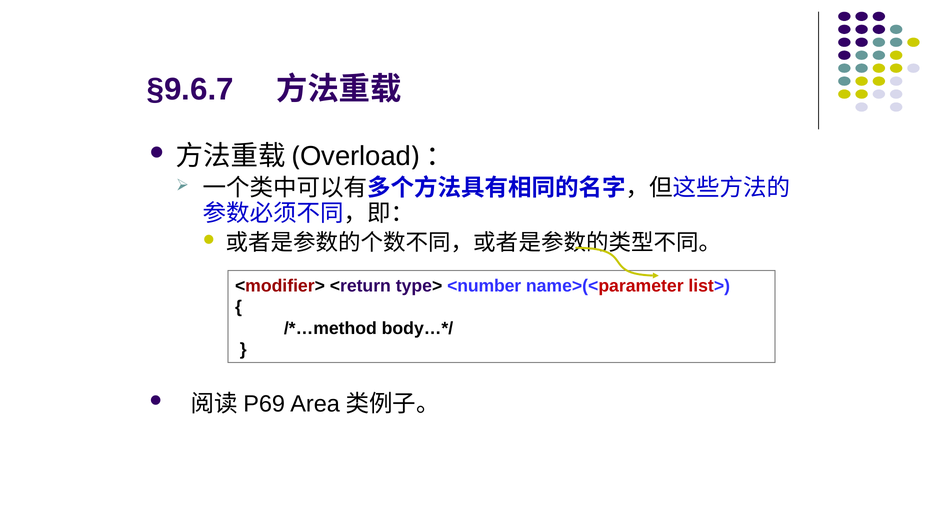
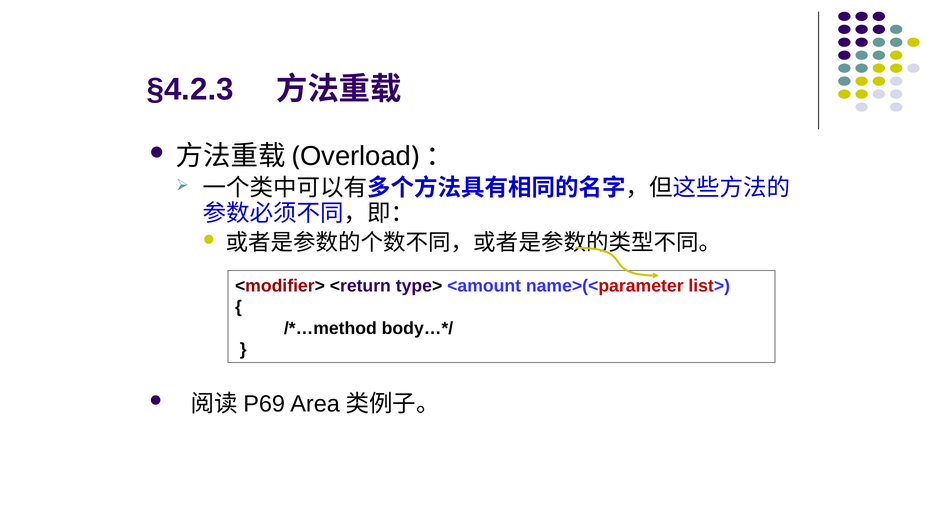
§9.6.7: §9.6.7 -> §4.2.3
<number: <number -> <amount
